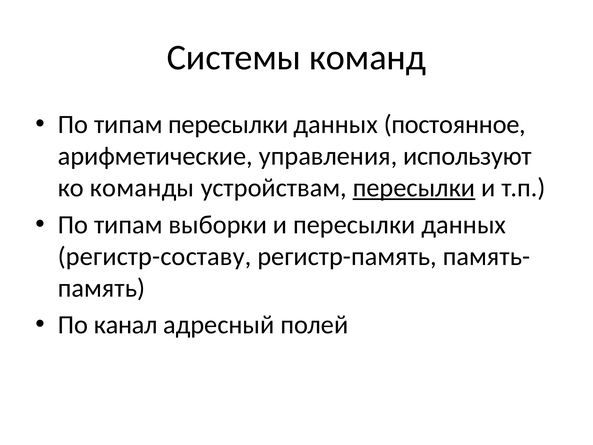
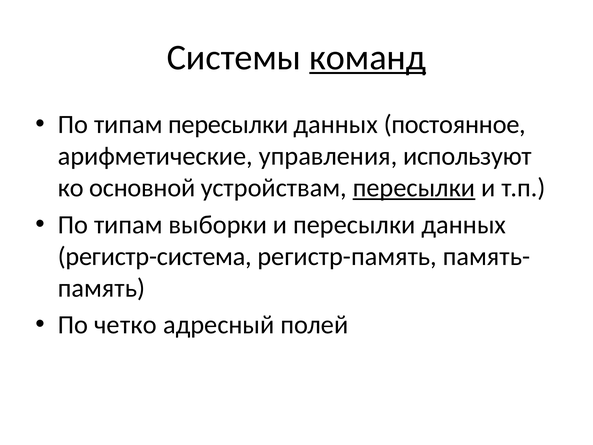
команд underline: none -> present
команды: команды -> основной
регистр-составу: регистр-составу -> регистр-система
канал: канал -> четко
